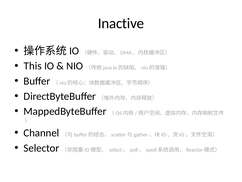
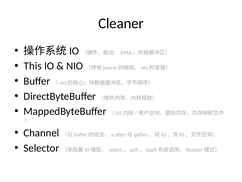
Inactive: Inactive -> Cleaner
